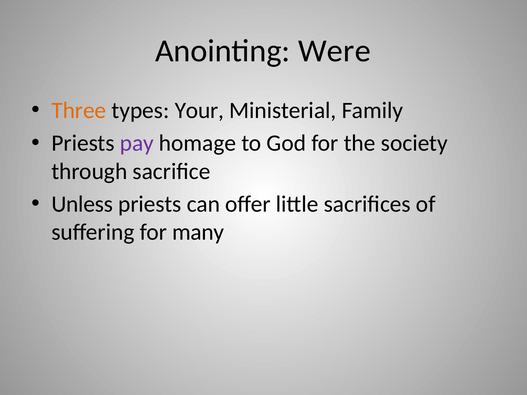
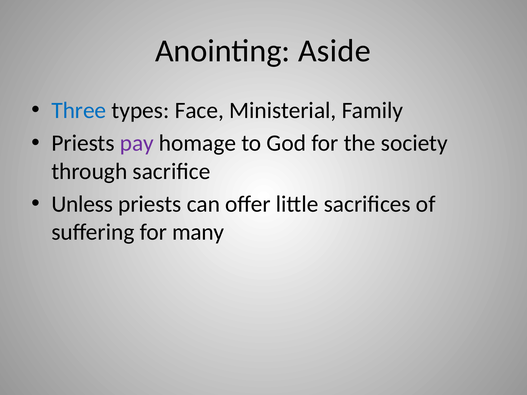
Were: Were -> Aside
Three colour: orange -> blue
Your: Your -> Face
